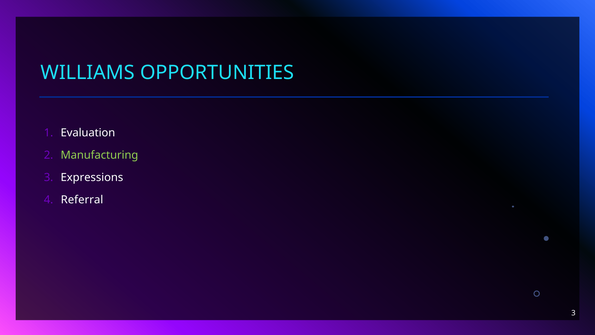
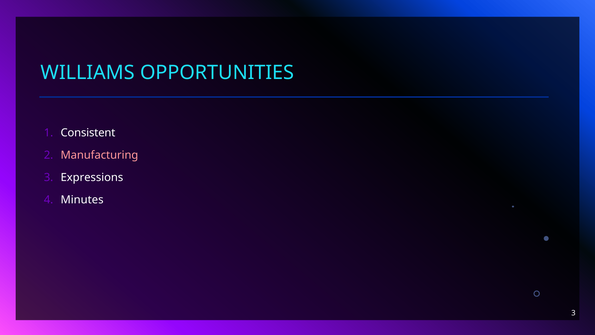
Evaluation: Evaluation -> Consistent
Manufacturing colour: light green -> pink
Referral: Referral -> Minutes
